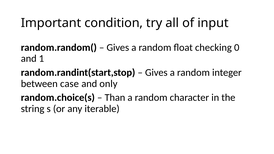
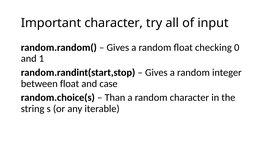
Important condition: condition -> character
between case: case -> float
only: only -> case
